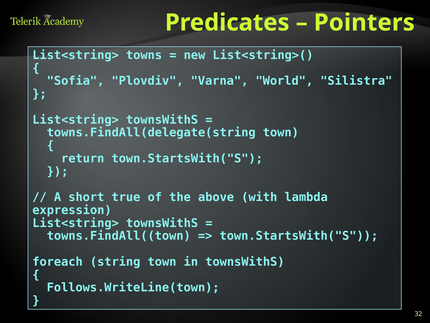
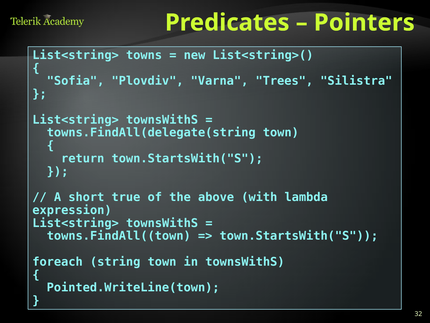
World: World -> Trees
Follows.WriteLine(town: Follows.WriteLine(town -> Pointed.WriteLine(town
